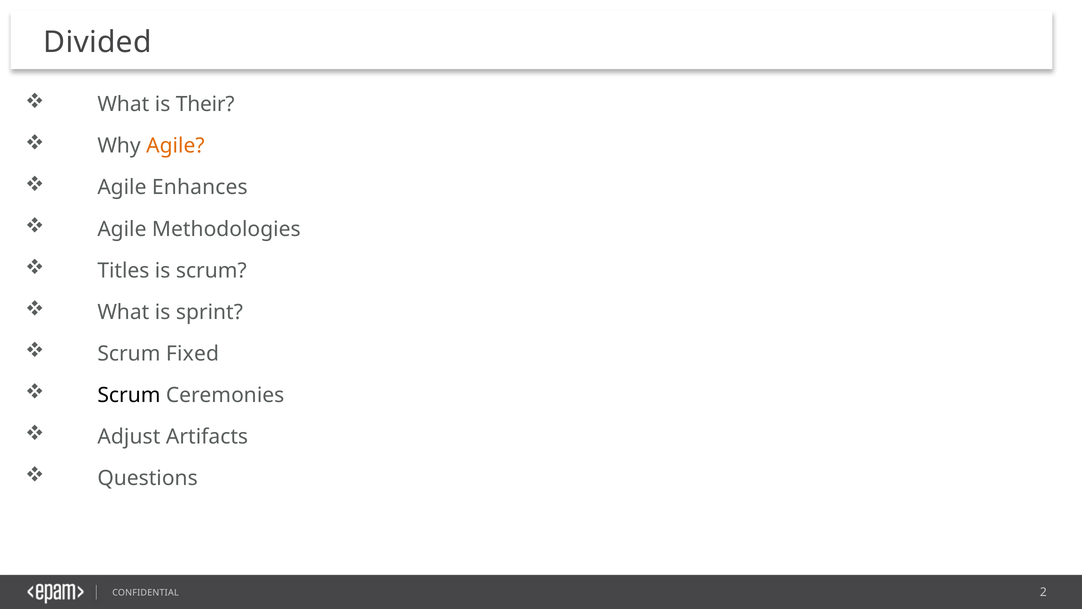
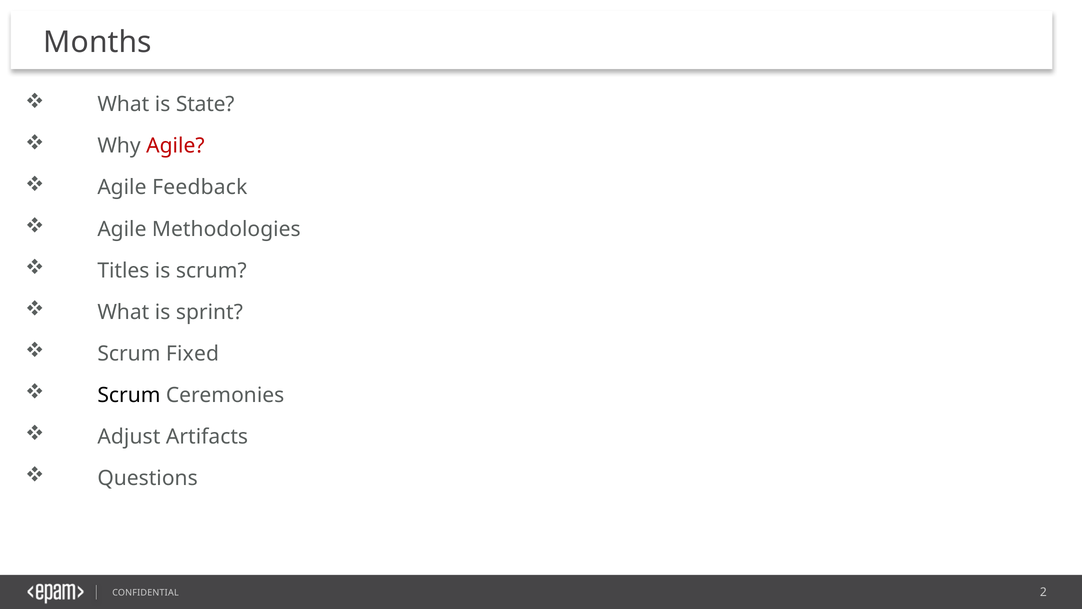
Divided: Divided -> Months
Their: Their -> State
Agile at (175, 146) colour: orange -> red
Enhances: Enhances -> Feedback
